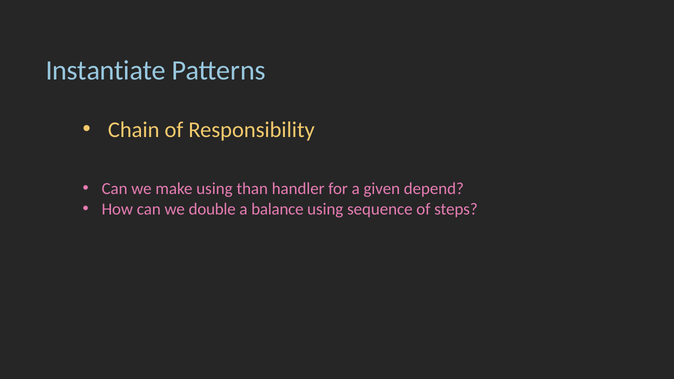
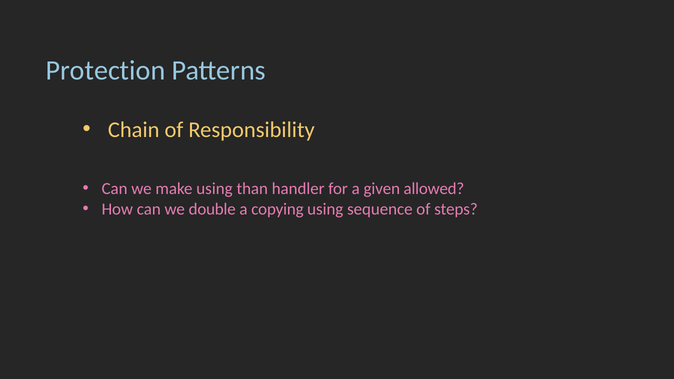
Instantiate: Instantiate -> Protection
depend: depend -> allowed
balance: balance -> copying
